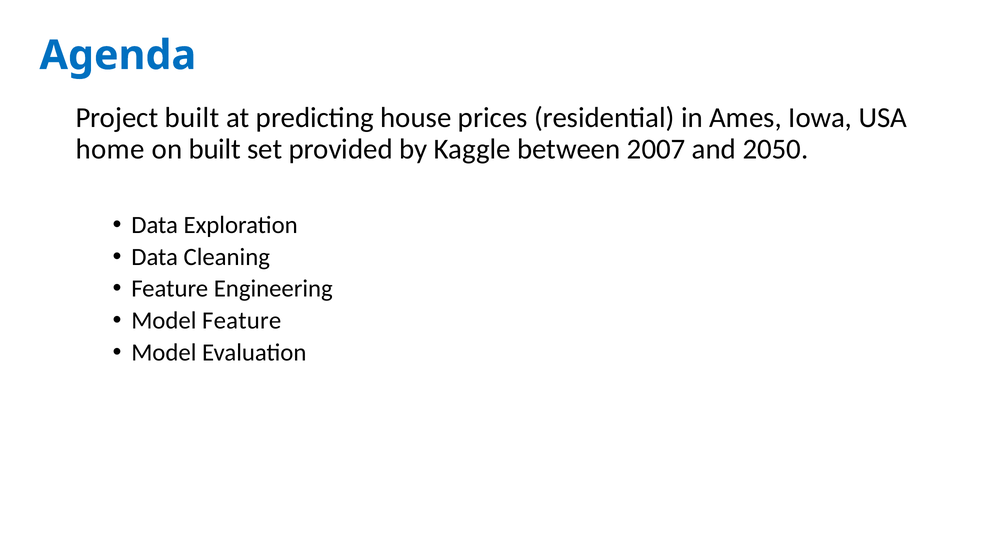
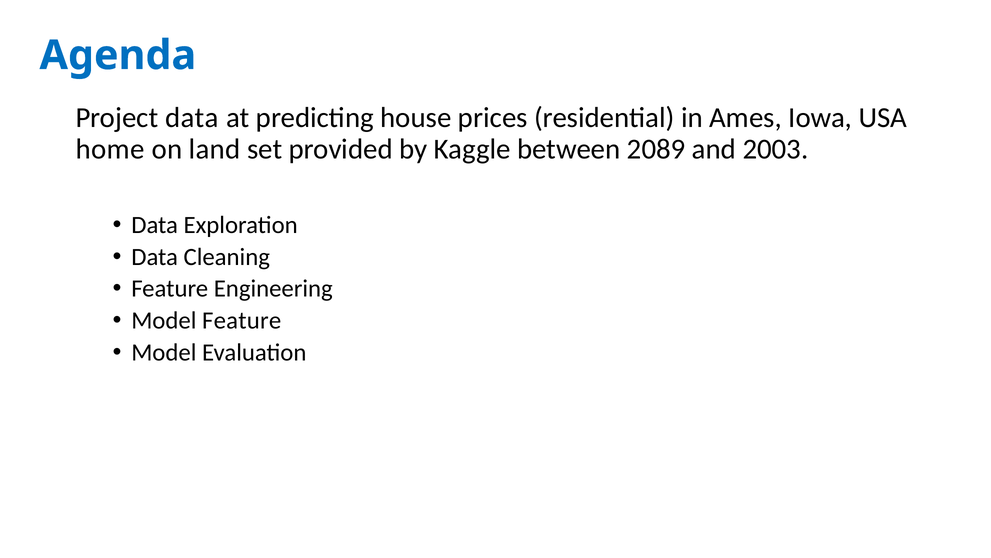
Project built: built -> data
on built: built -> land
2007: 2007 -> 2089
2050: 2050 -> 2003
